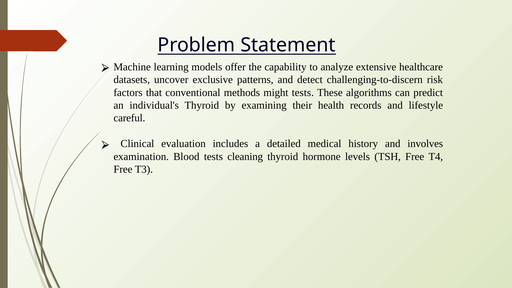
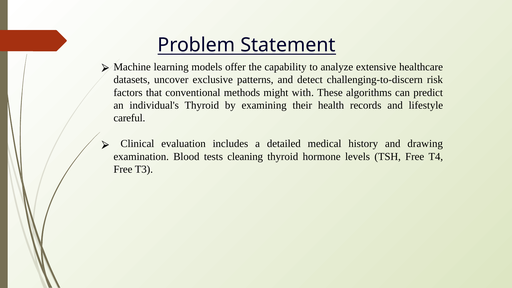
might tests: tests -> with
involves: involves -> drawing
